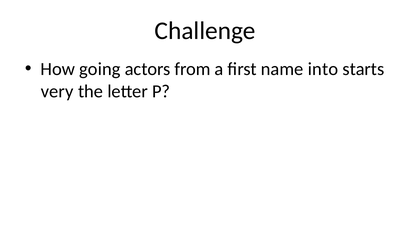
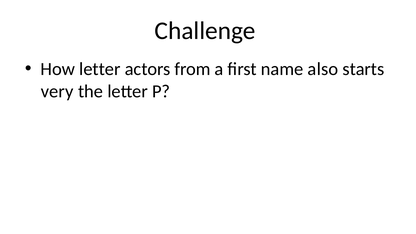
How going: going -> letter
into: into -> also
